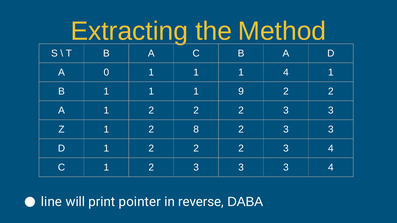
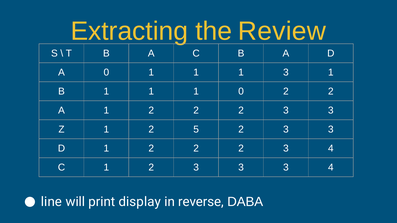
Method: Method -> Review
1 4: 4 -> 3
1 9: 9 -> 0
8: 8 -> 5
pointer: pointer -> display
